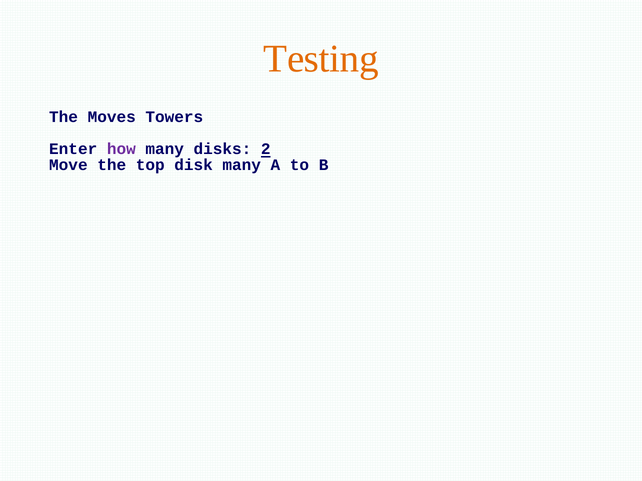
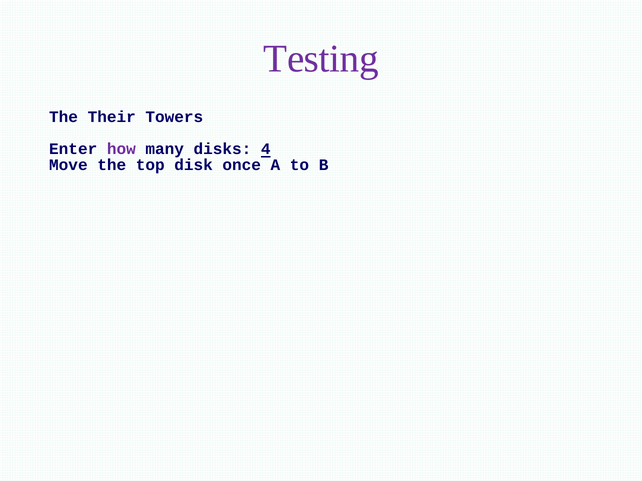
Testing colour: orange -> purple
Moves: Moves -> Their
2: 2 -> 4
disk many: many -> once
